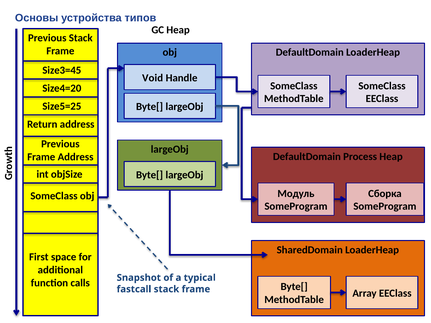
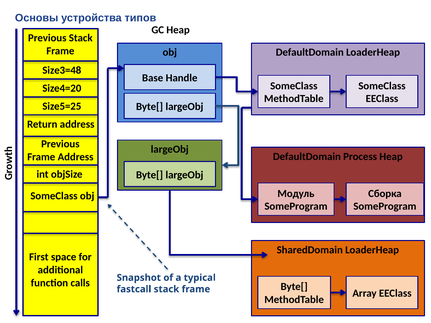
Size3=45: Size3=45 -> Size3=48
Void: Void -> Base
